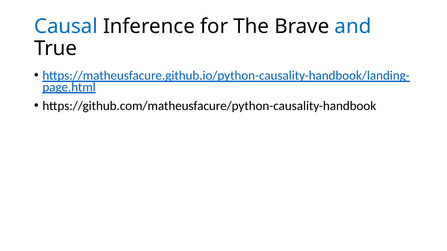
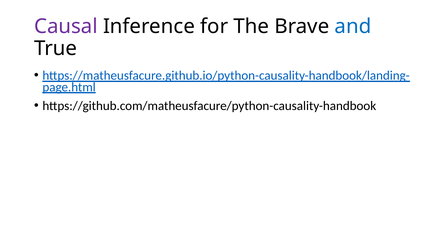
Causal colour: blue -> purple
